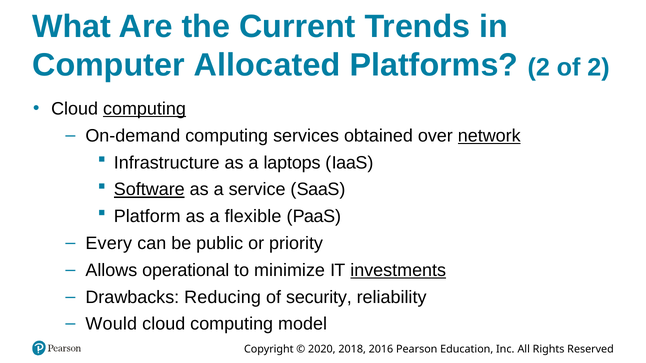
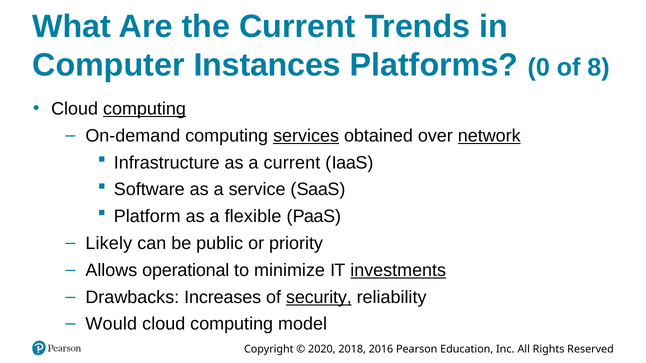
Allocated: Allocated -> Instances
Platforms 2: 2 -> 0
of 2: 2 -> 8
services underline: none -> present
a laptops: laptops -> current
Software underline: present -> none
Every: Every -> Likely
Reducing: Reducing -> Increases
security underline: none -> present
